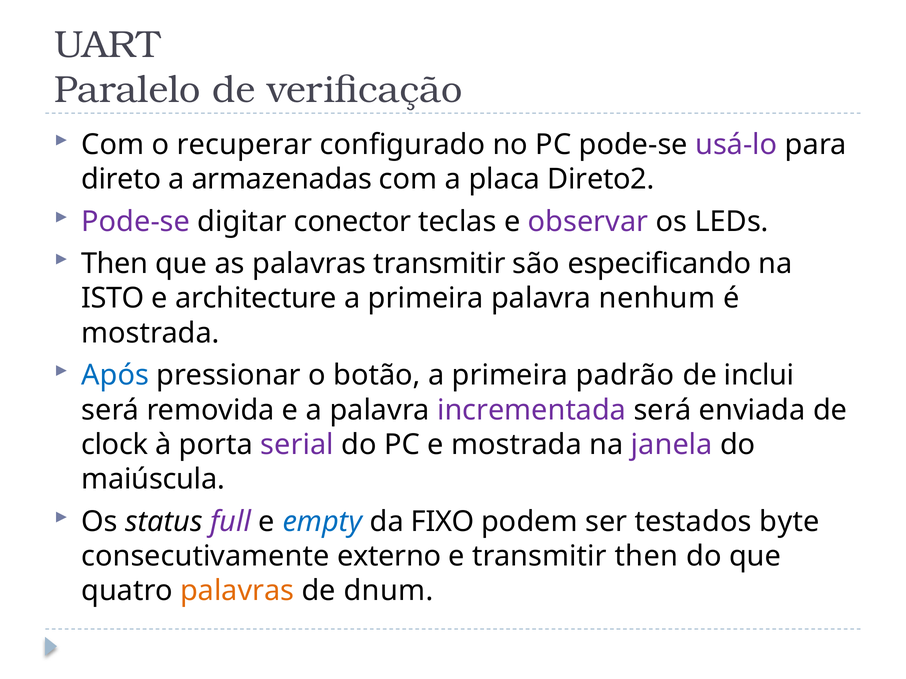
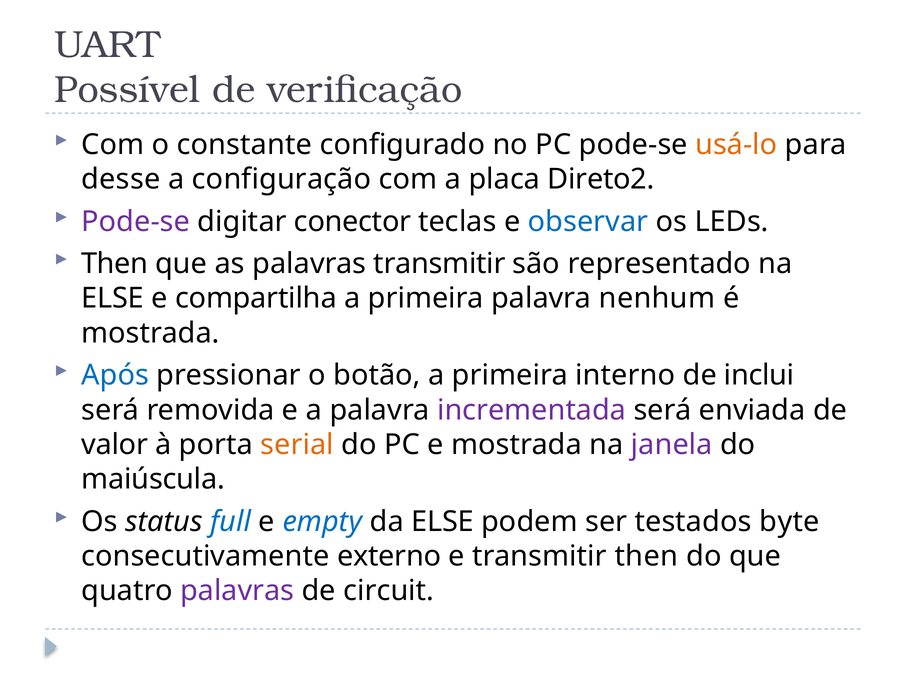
Paralelo: Paralelo -> Possível
recuperar: recuperar -> constante
usá-lo colour: purple -> orange
direto: direto -> desse
armazenadas: armazenadas -> configuração
observar colour: purple -> blue
especificando: especificando -> representado
ISTO at (113, 299): ISTO -> ELSE
architecture: architecture -> compartilha
padrão: padrão -> interno
clock: clock -> valor
serial colour: purple -> orange
full colour: purple -> blue
da FIXO: FIXO -> ELSE
palavras at (237, 591) colour: orange -> purple
dnum: dnum -> circuit
